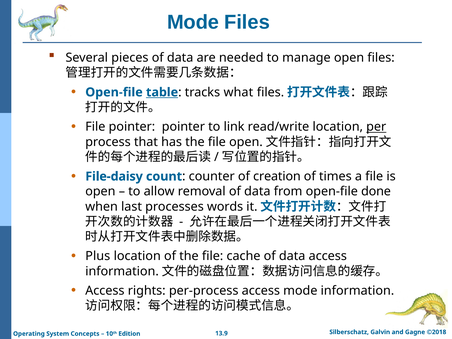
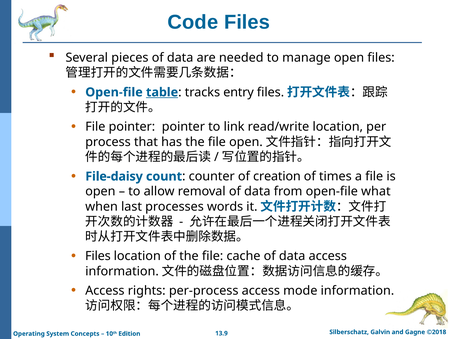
Mode at (193, 22): Mode -> Code
what: what -> entry
per underline: present -> none
done: done -> what
Plus at (98, 256): Plus -> Files
